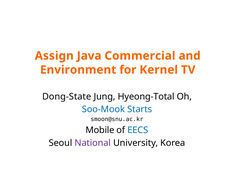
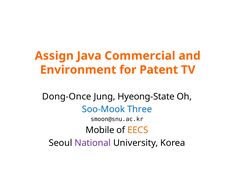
Kernel: Kernel -> Patent
Dong-State: Dong-State -> Dong-Once
Hyeong-Total: Hyeong-Total -> Hyeong-State
Starts: Starts -> Three
EECS colour: blue -> orange
